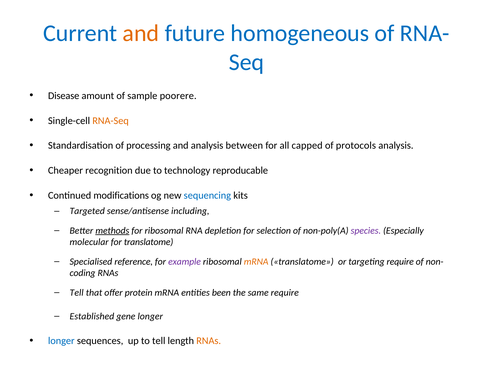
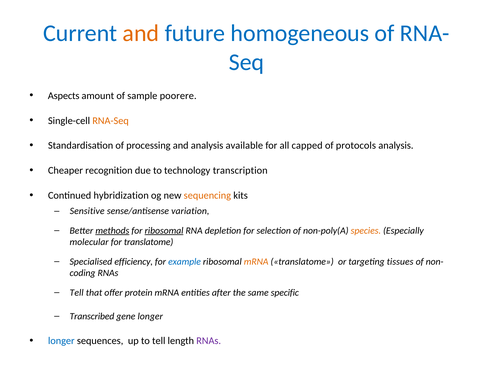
Disease: Disease -> Aspects
between: between -> available
reproducable: reproducable -> transcription
modifications: modifications -> hybridization
sequencing colour: blue -> orange
Targeted: Targeted -> Sensitive
including: including -> variation
ribosomal at (164, 230) underline: none -> present
species colour: purple -> orange
reference: reference -> efficiency
example colour: purple -> blue
targeting require: require -> tissues
been: been -> after
same require: require -> specific
Established: Established -> Transcribed
RNAs at (209, 341) colour: orange -> purple
